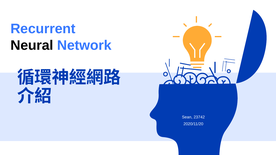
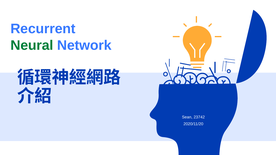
Neural colour: black -> green
